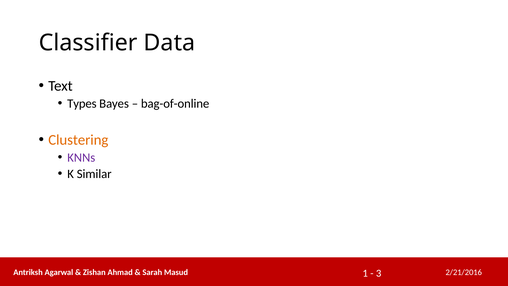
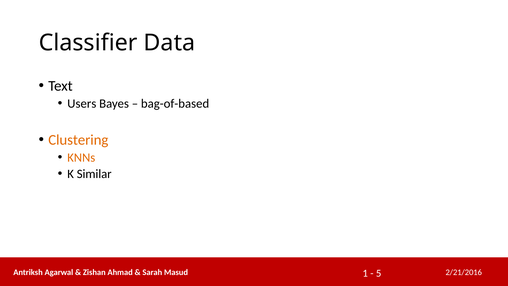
Types: Types -> Users
bag-of-online: bag-of-online -> bag-of-based
KNNs colour: purple -> orange
3: 3 -> 5
